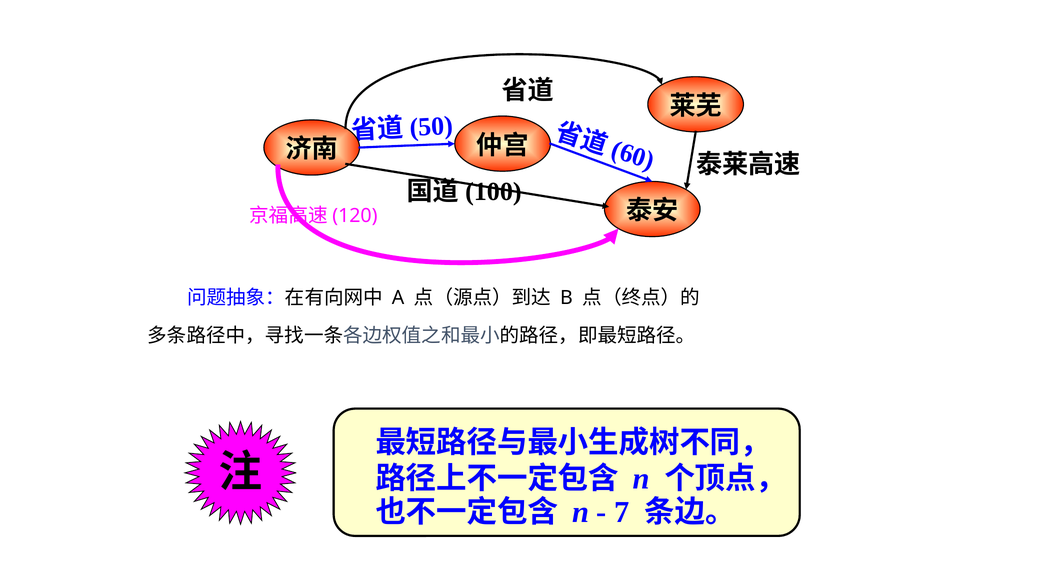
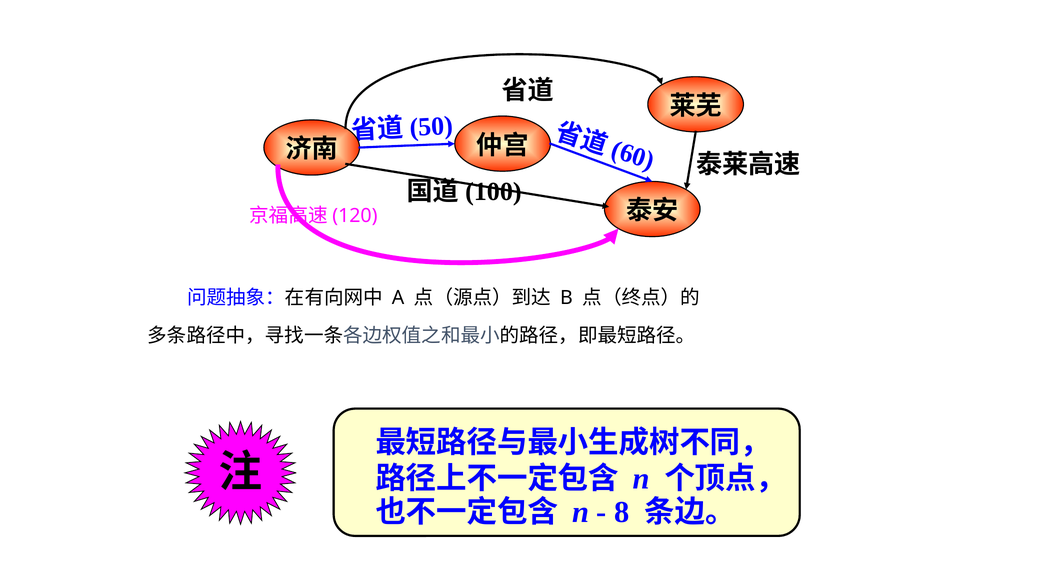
7: 7 -> 8
